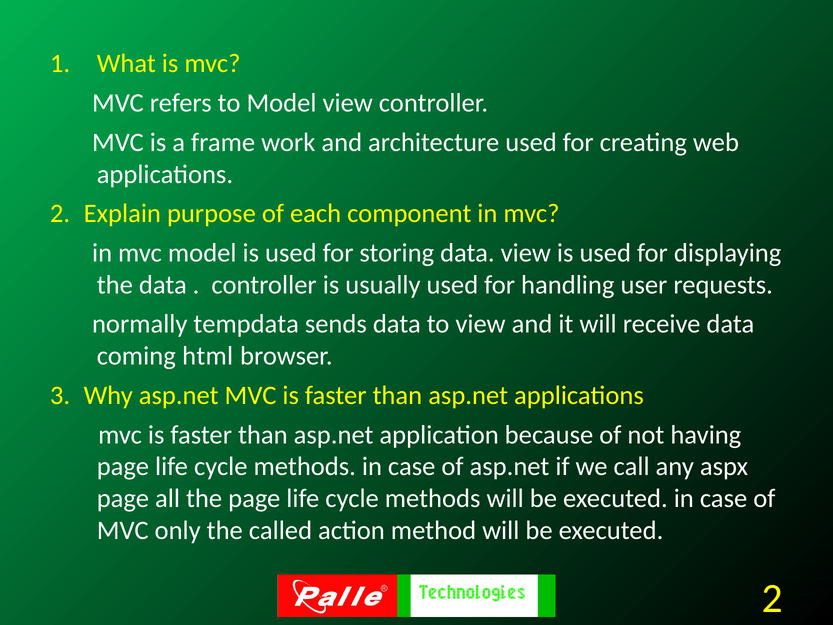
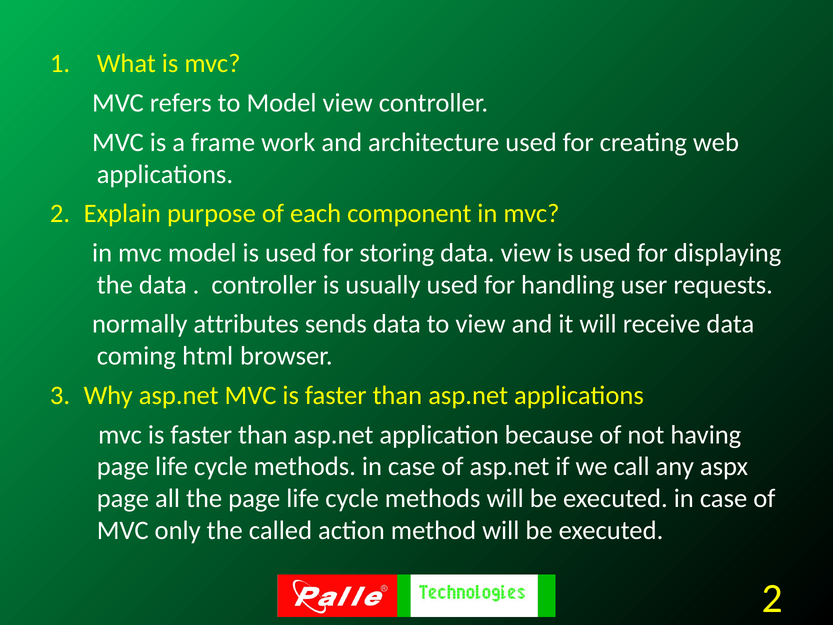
tempdata: tempdata -> attributes
